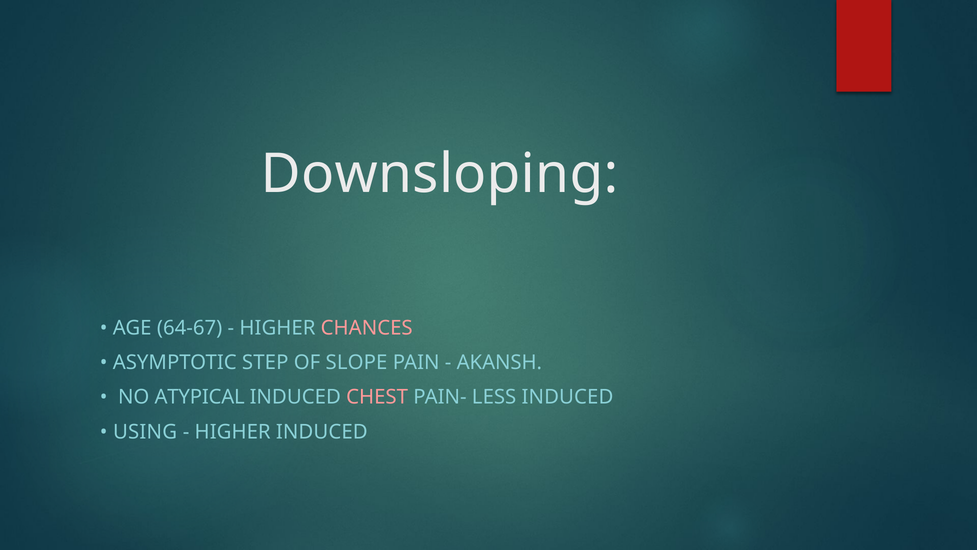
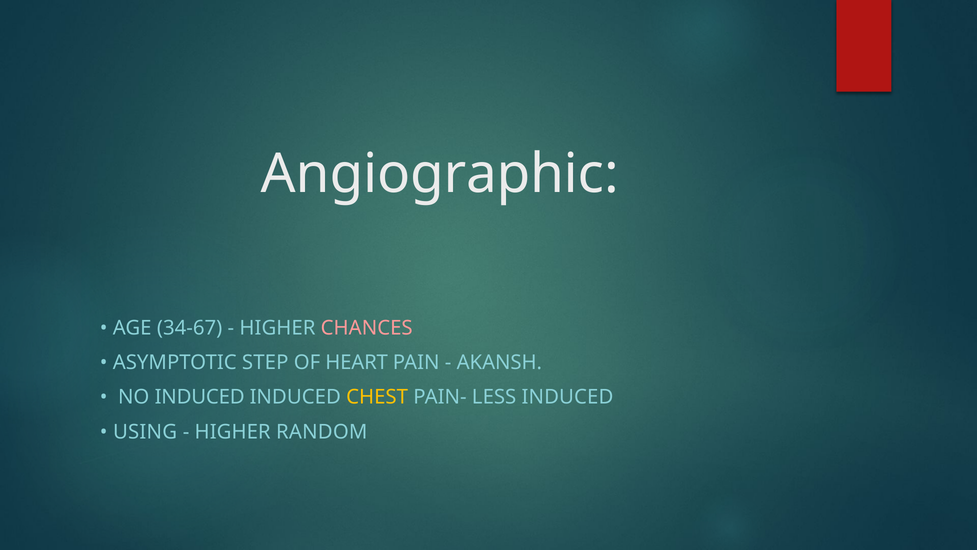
Downsloping: Downsloping -> Angiographic
64-67: 64-67 -> 34-67
SLOPE: SLOPE -> HEART
NO ATYPICAL: ATYPICAL -> INDUCED
CHEST colour: pink -> yellow
HIGHER INDUCED: INDUCED -> RANDOM
